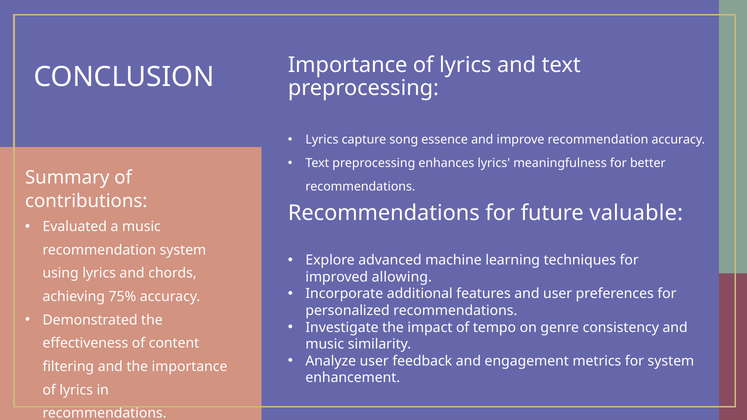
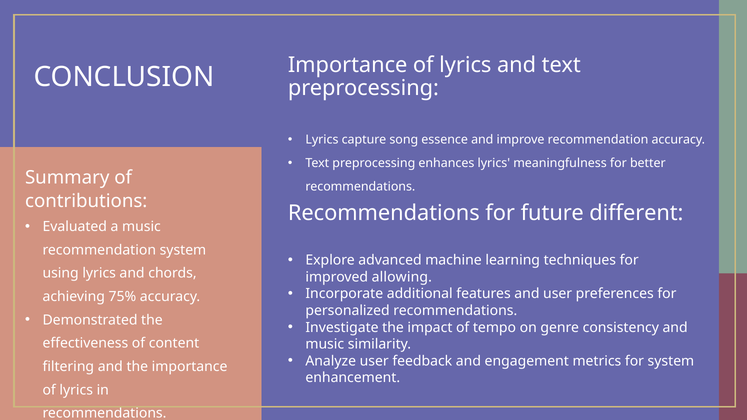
valuable: valuable -> different
